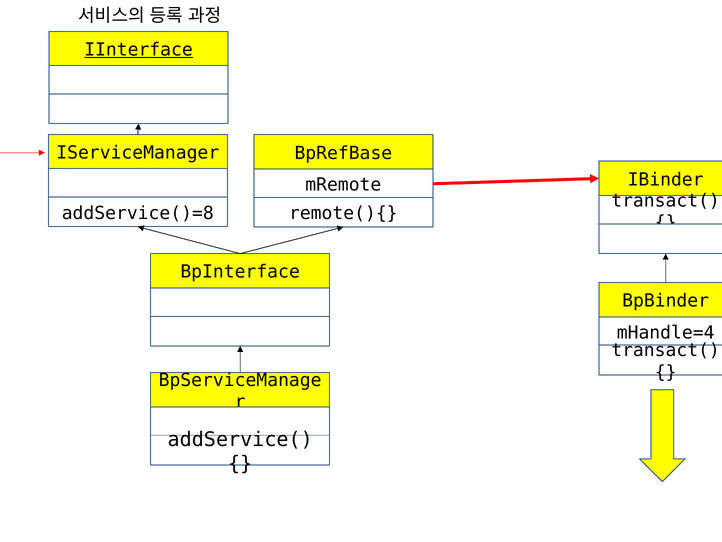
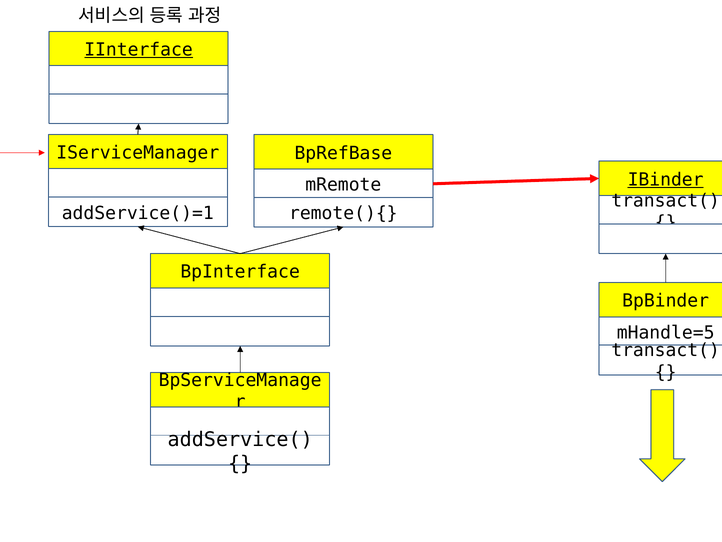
IBinder underline: none -> present
addService()=8: addService()=8 -> addService()=1
mHandle=4: mHandle=4 -> mHandle=5
